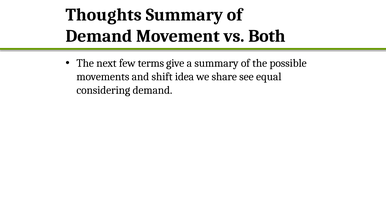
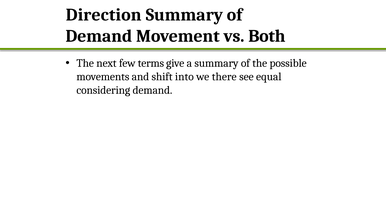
Thoughts: Thoughts -> Direction
idea: idea -> into
share: share -> there
